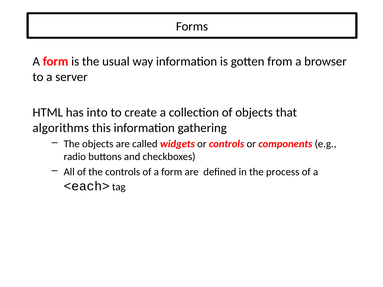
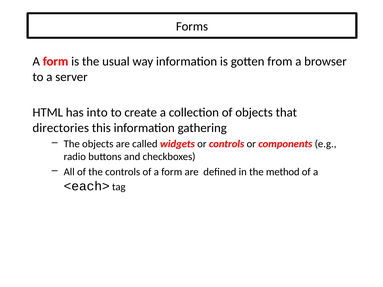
algorithms: algorithms -> directories
process: process -> method
